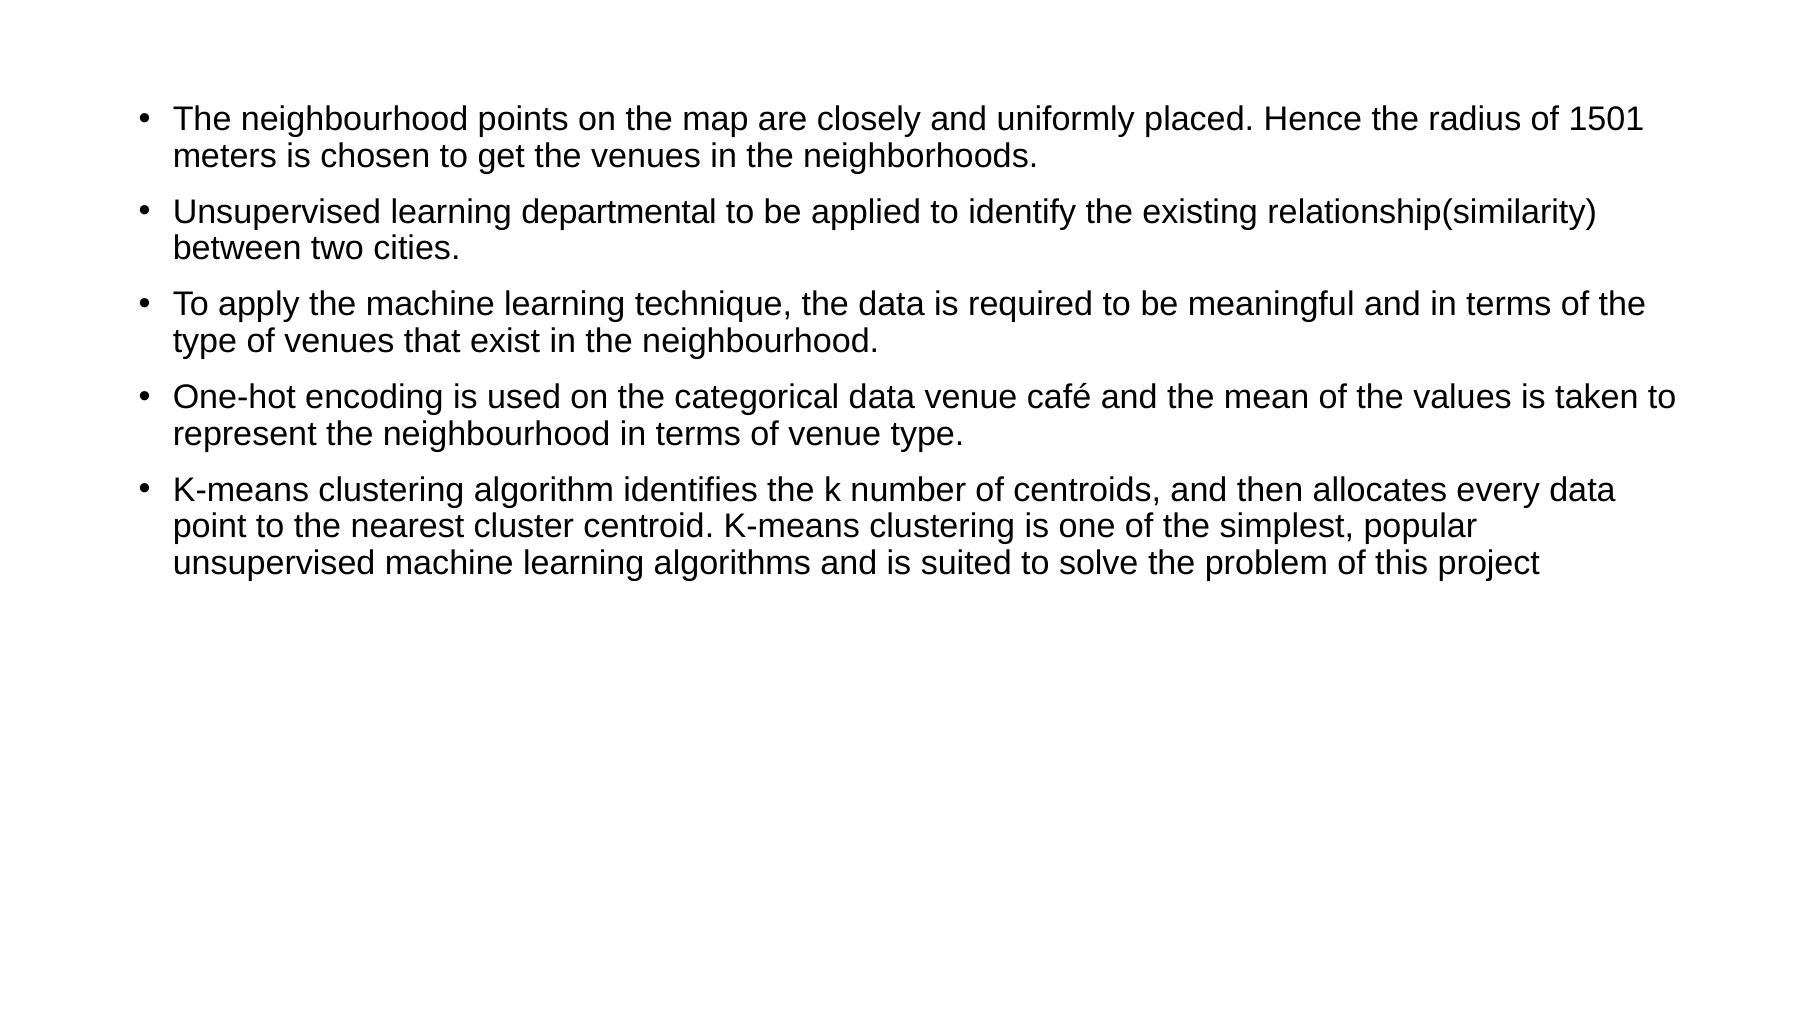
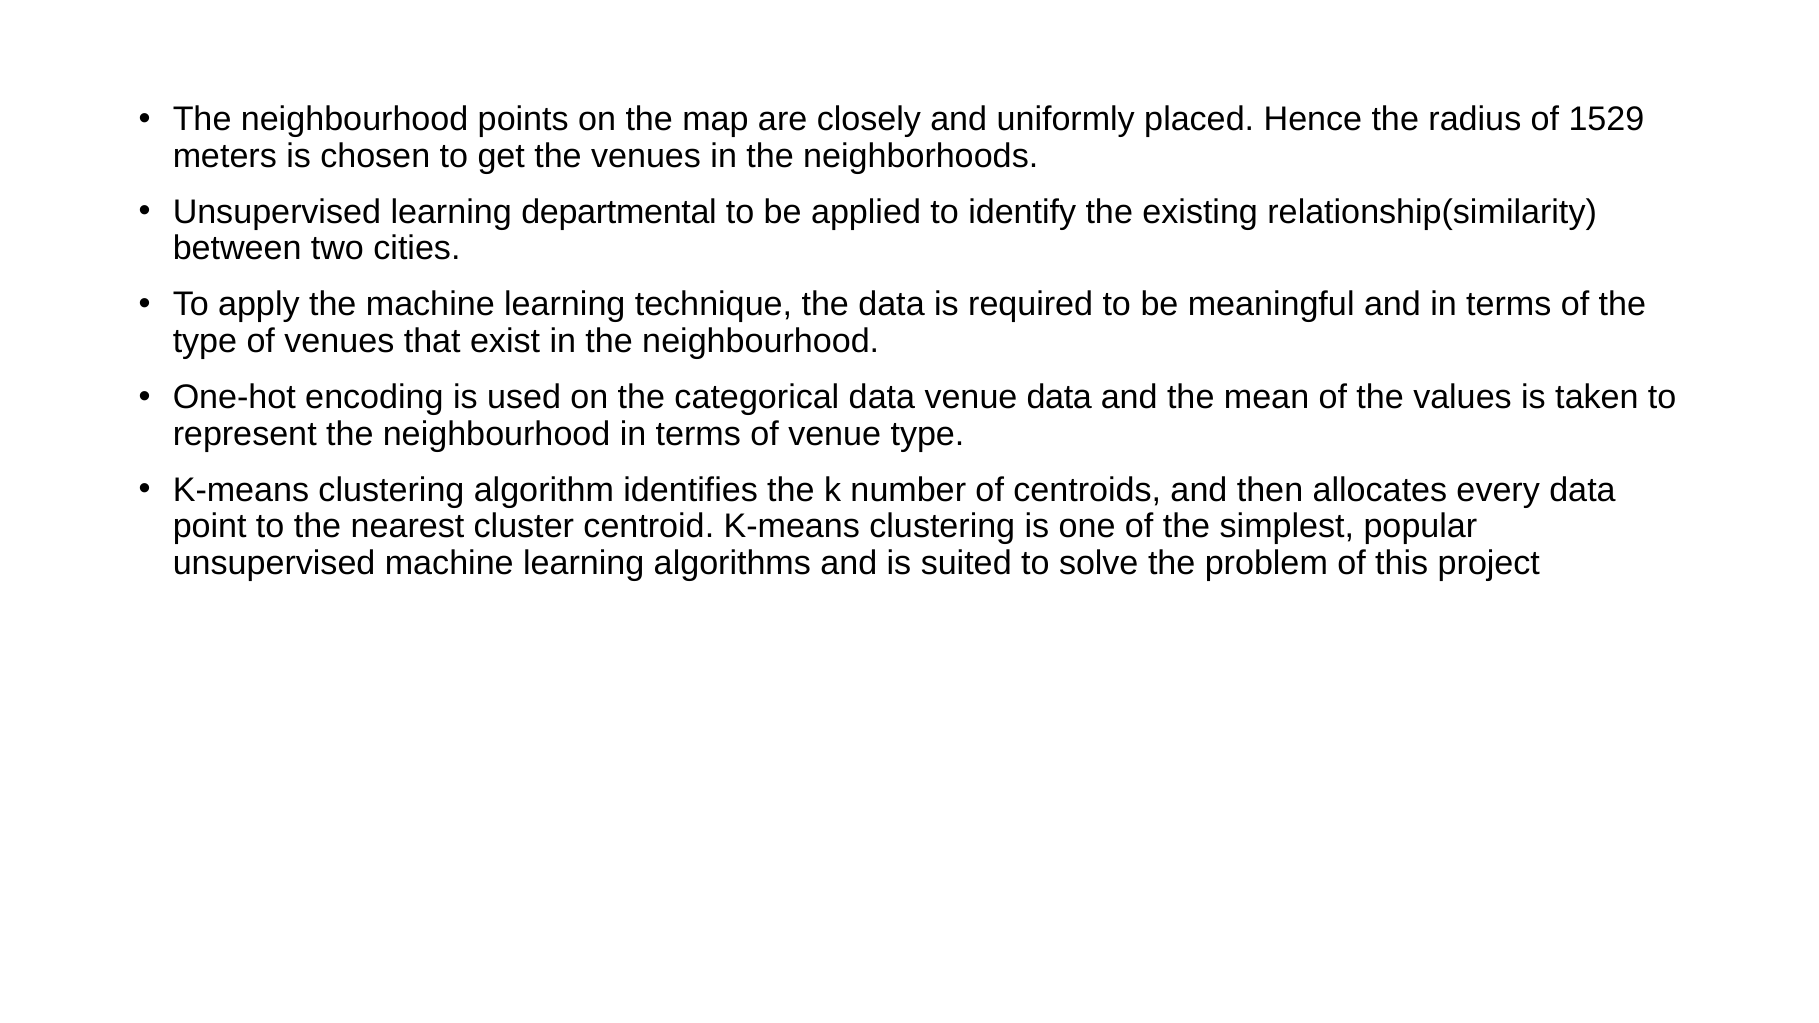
1501: 1501 -> 1529
venue café: café -> data
